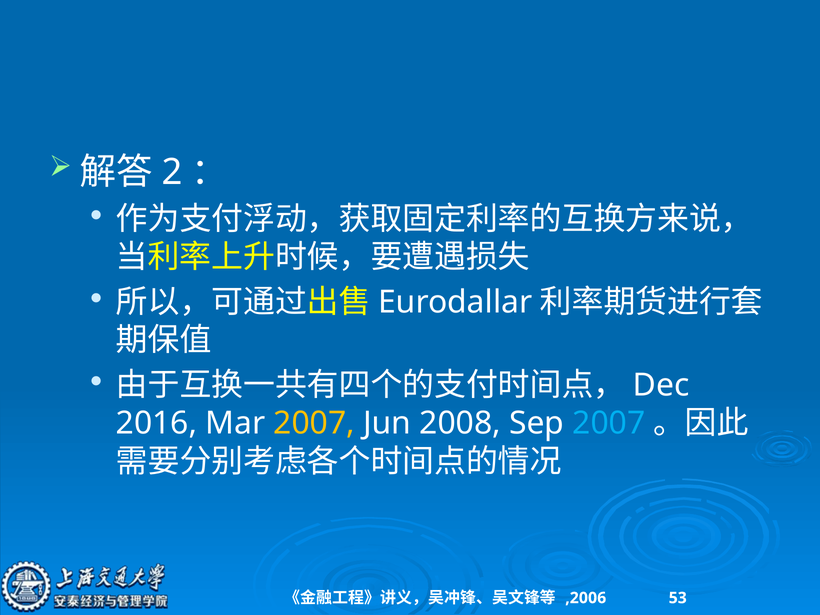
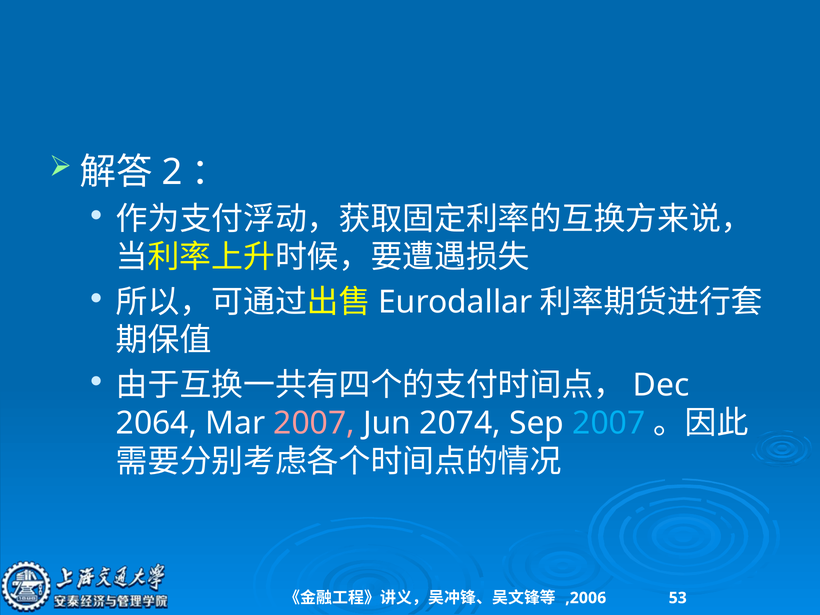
2016: 2016 -> 2064
2007 at (314, 423) colour: yellow -> pink
2008: 2008 -> 2074
